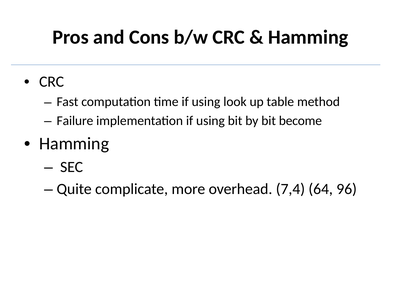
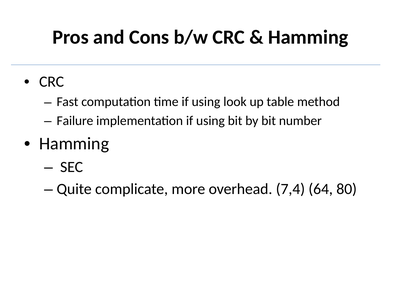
become: become -> number
96: 96 -> 80
